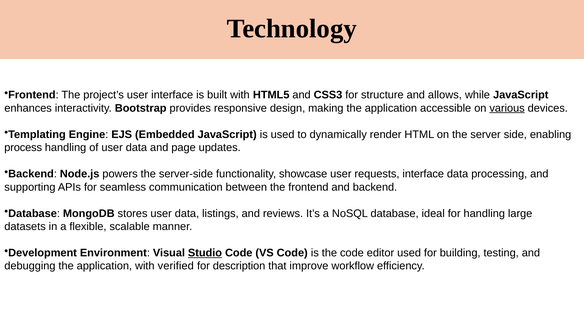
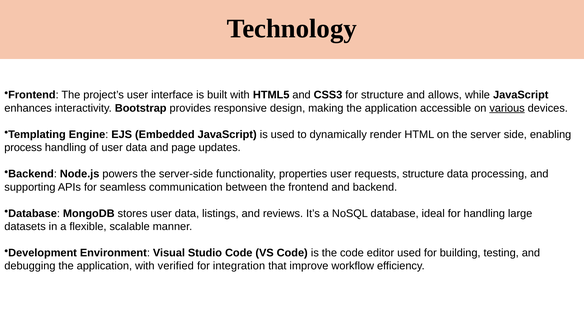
showcase: showcase -> properties
requests interface: interface -> structure
Studio underline: present -> none
description: description -> integration
